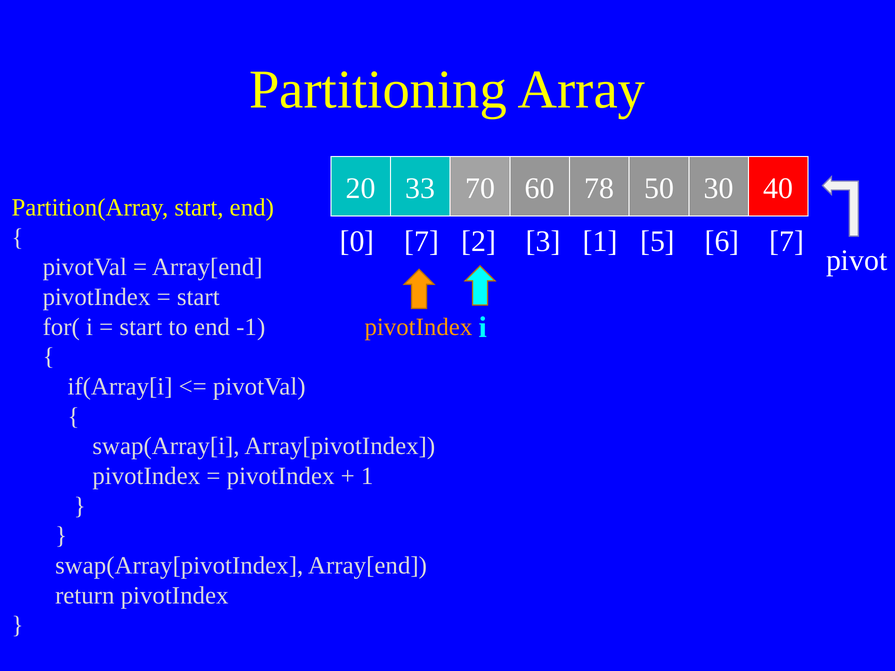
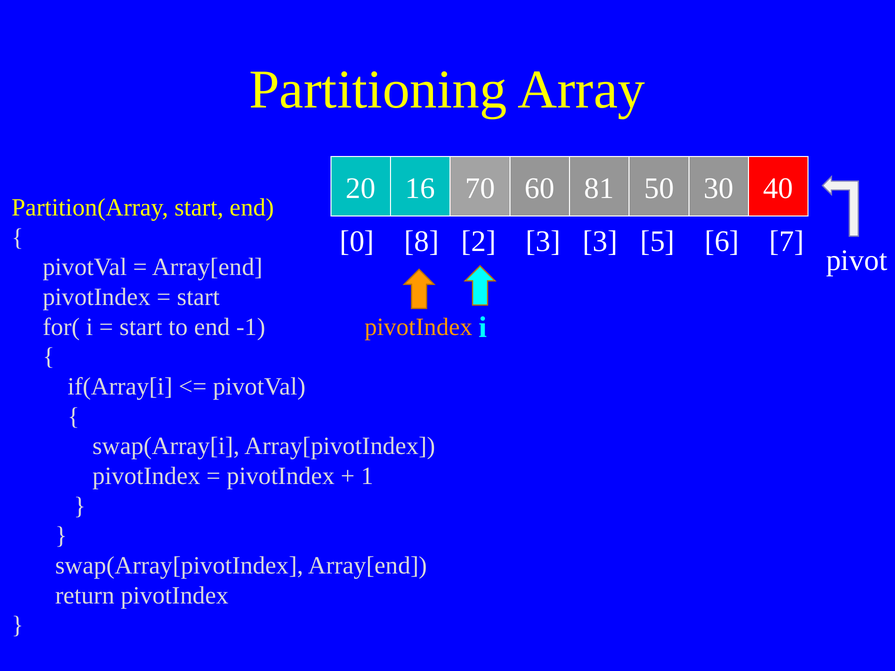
33: 33 -> 16
78: 78 -> 81
0 7: 7 -> 8
3 1: 1 -> 3
